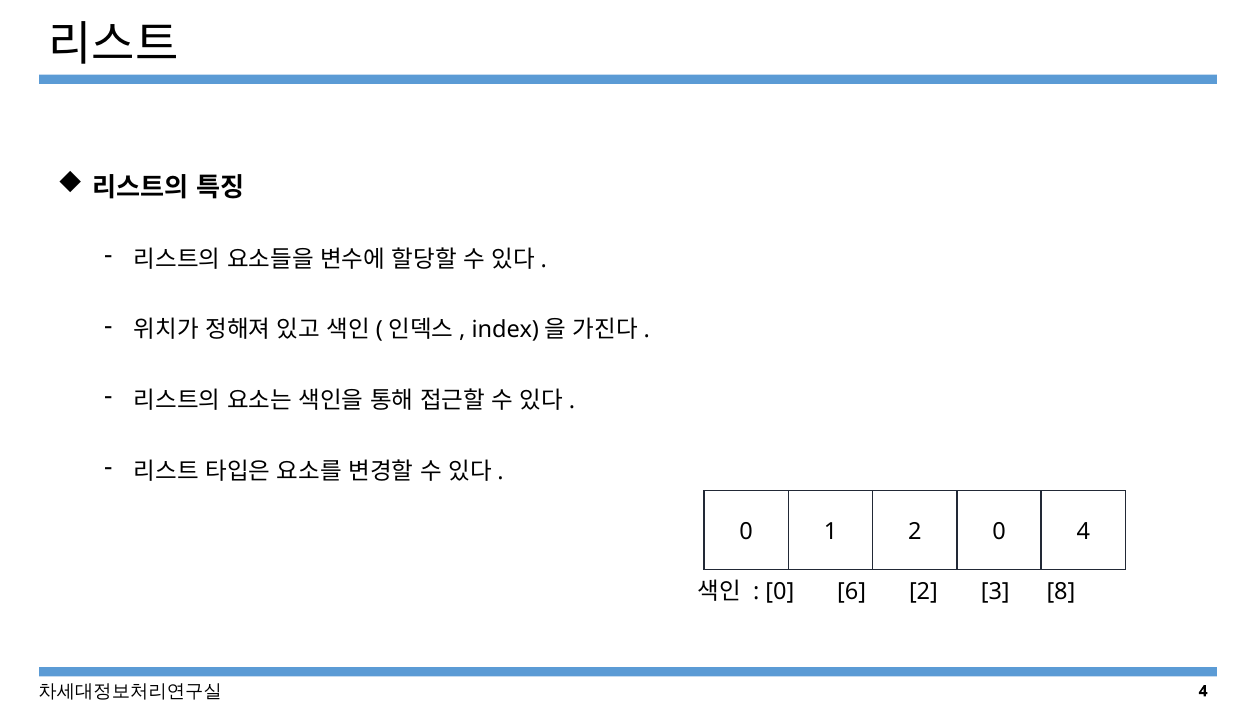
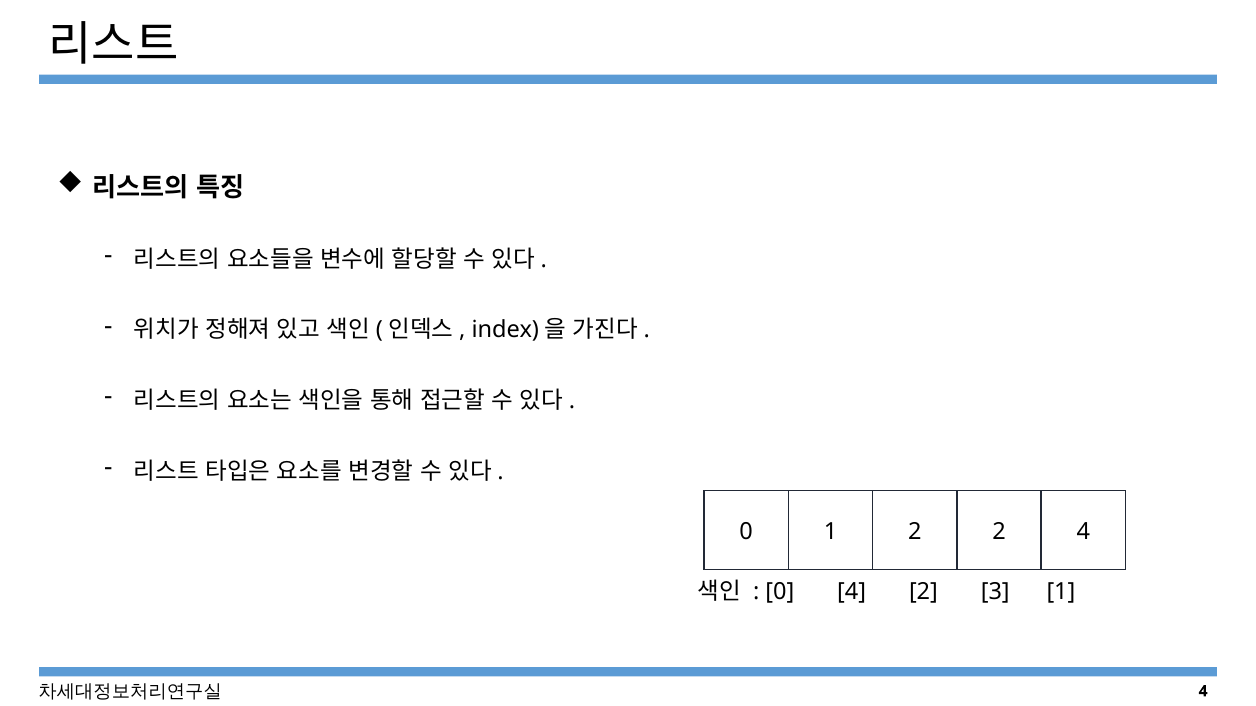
2 0: 0 -> 2
0 6: 6 -> 4
3 8: 8 -> 1
